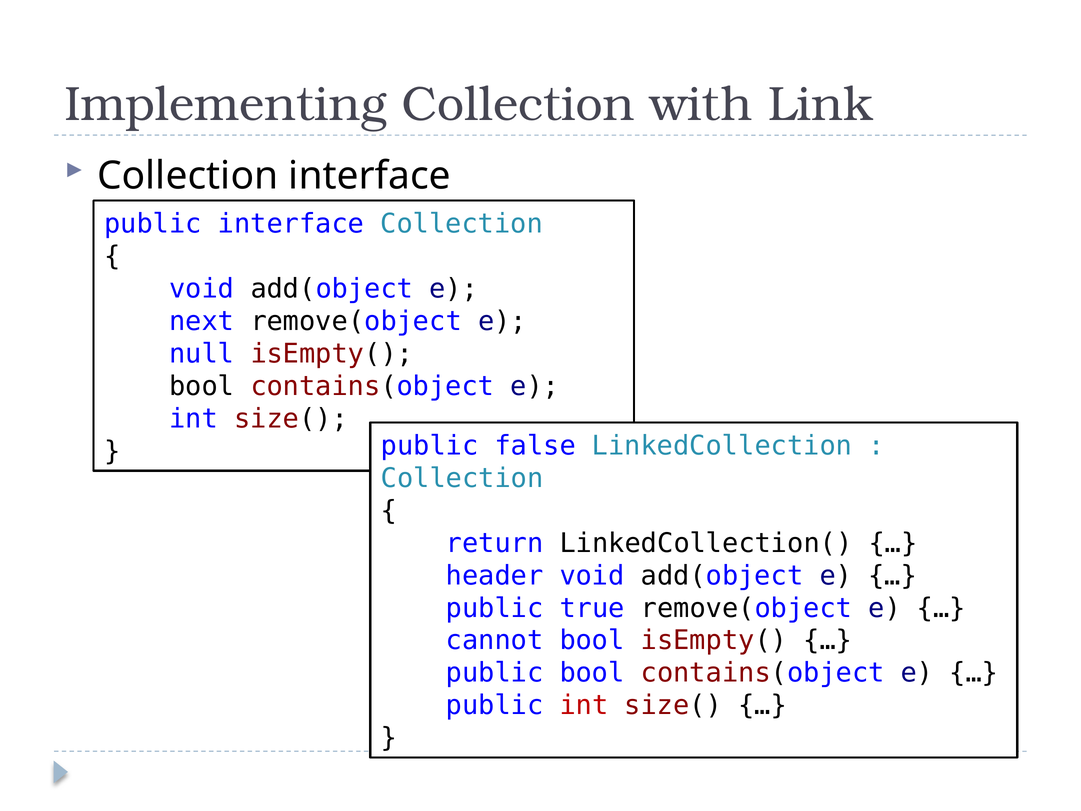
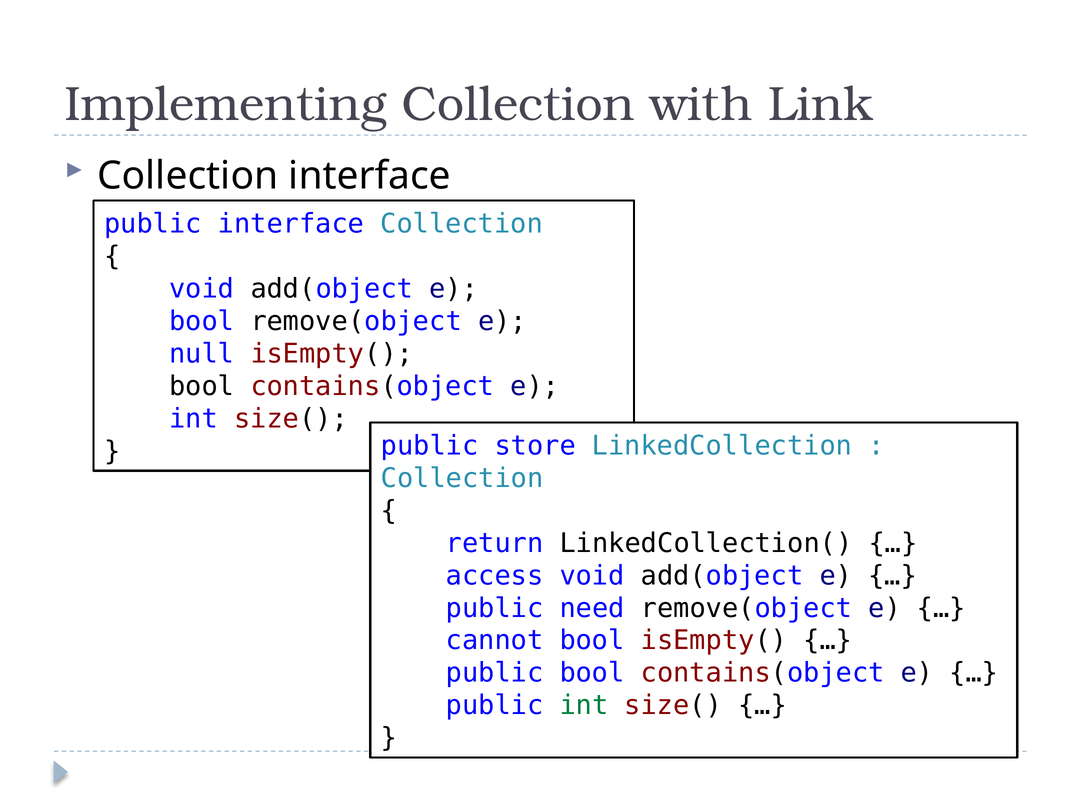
next at (202, 321): next -> bool
false: false -> store
header: header -> access
true: true -> need
int at (584, 705) colour: red -> green
